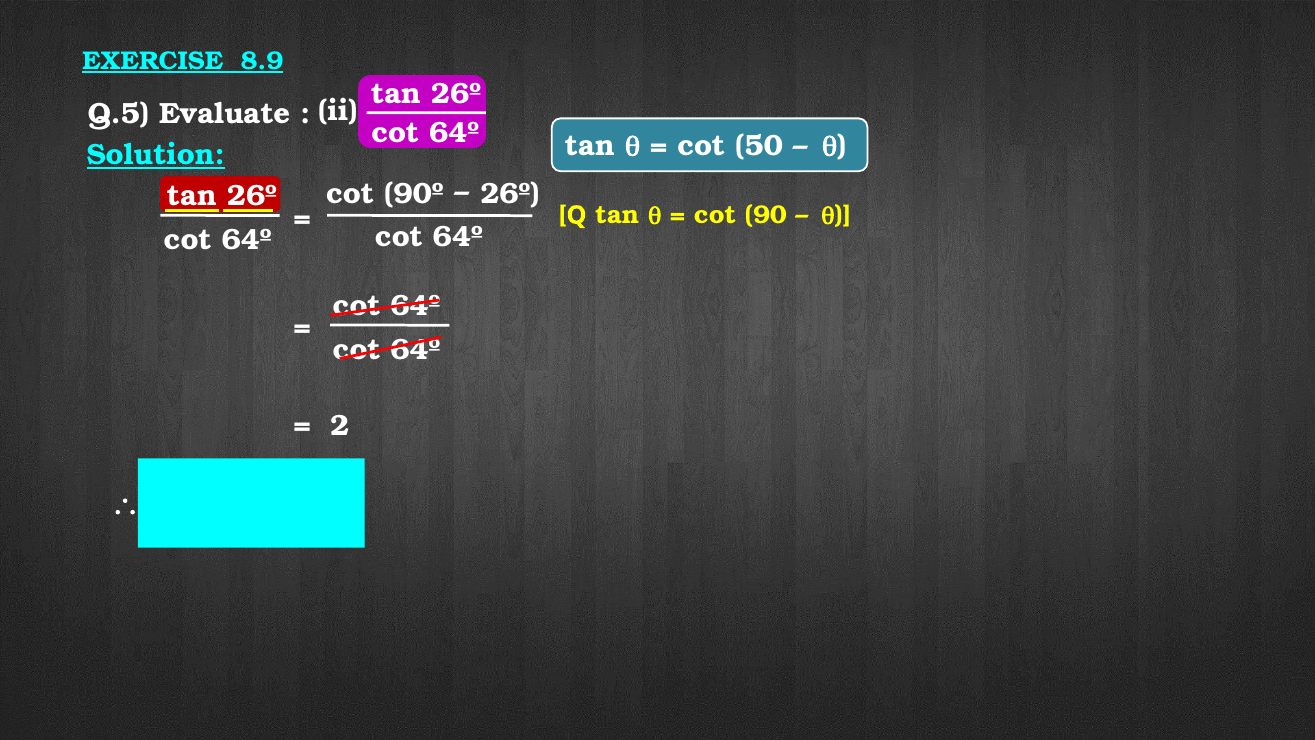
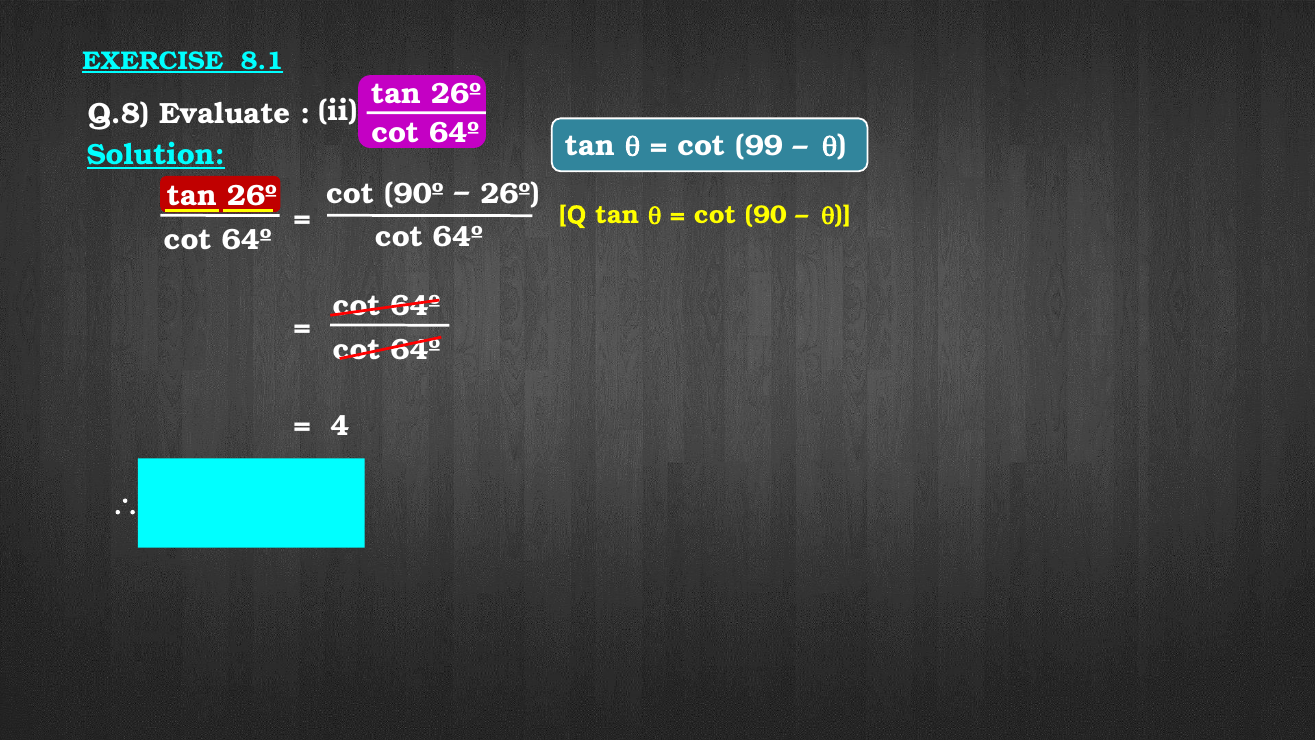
8.9: 8.9 -> 8.1
Q.5: Q.5 -> Q.8
50: 50 -> 99
2: 2 -> 4
